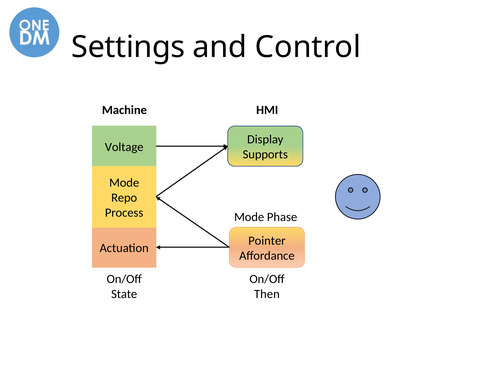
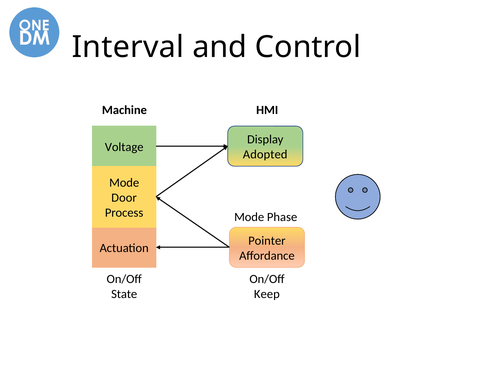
Settings: Settings -> Interval
Supports: Supports -> Adopted
Repo: Repo -> Door
Then: Then -> Keep
